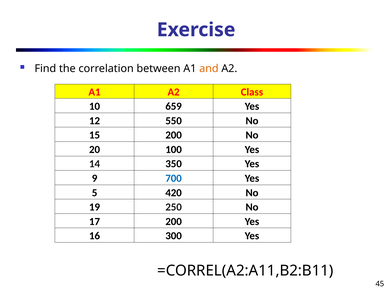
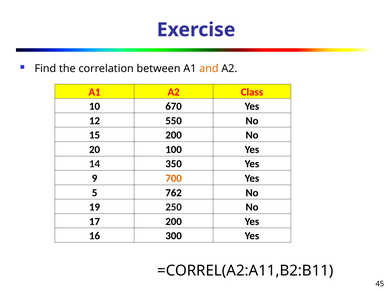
659: 659 -> 670
700 colour: blue -> orange
420: 420 -> 762
